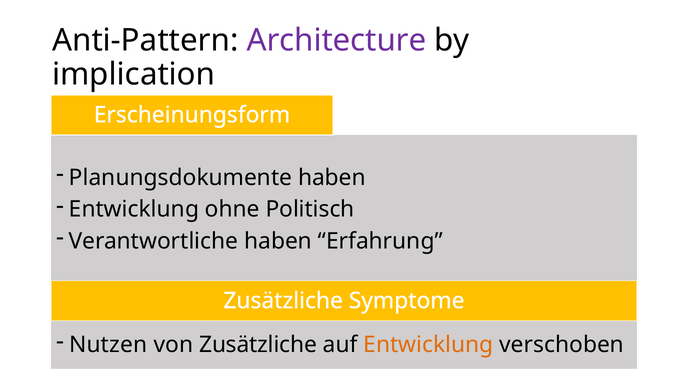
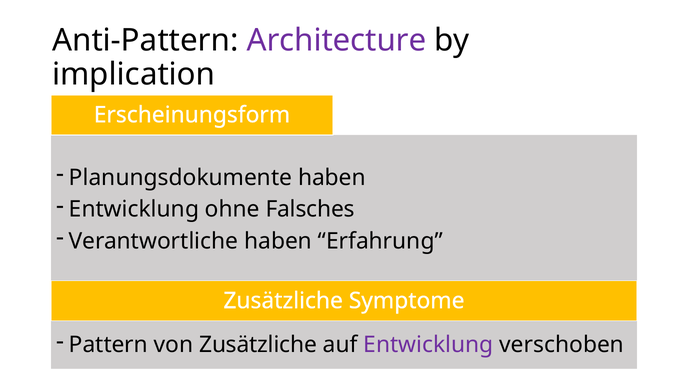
Politisch: Politisch -> Falsches
Nutzen: Nutzen -> Pattern
Entwicklung at (428, 345) colour: orange -> purple
